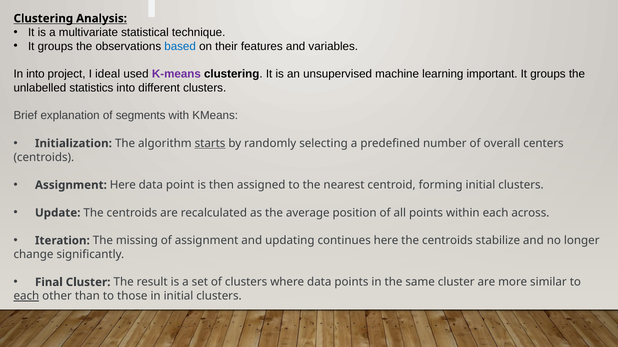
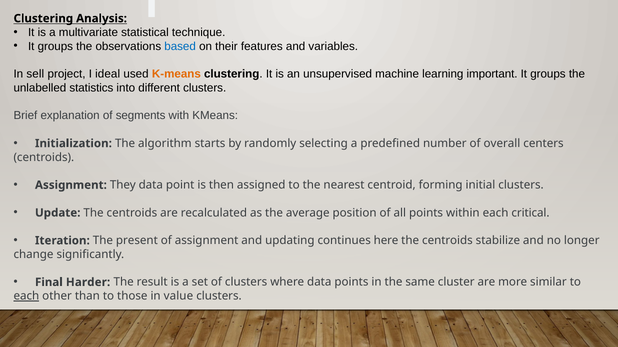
In into: into -> sell
K-means colour: purple -> orange
starts underline: present -> none
Assignment Here: Here -> They
across: across -> critical
missing: missing -> present
Final Cluster: Cluster -> Harder
in initial: initial -> value
